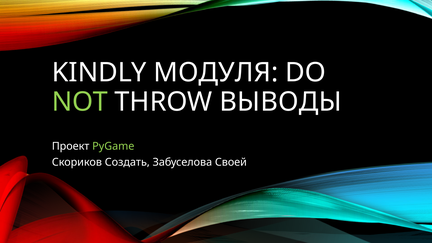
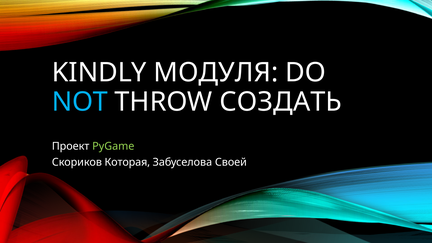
NOT colour: light green -> light blue
ВЫВОДЫ: ВЫВОДЫ -> СОЗДАТЬ
Создать: Создать -> Которая
